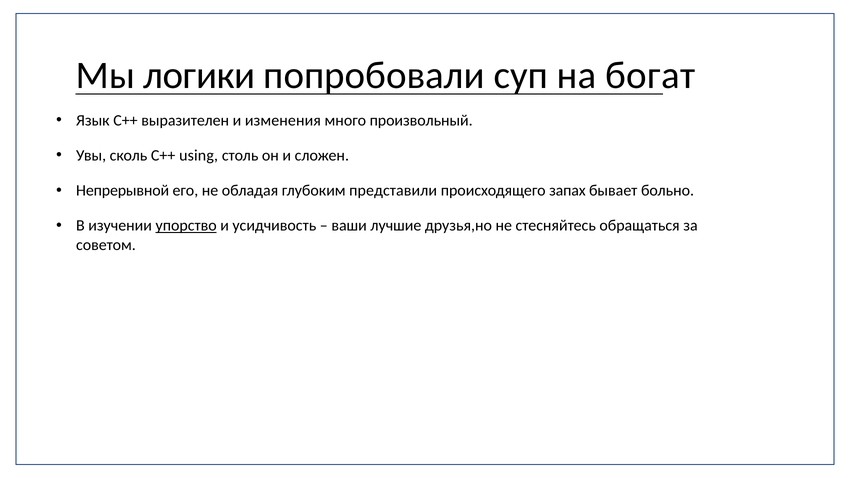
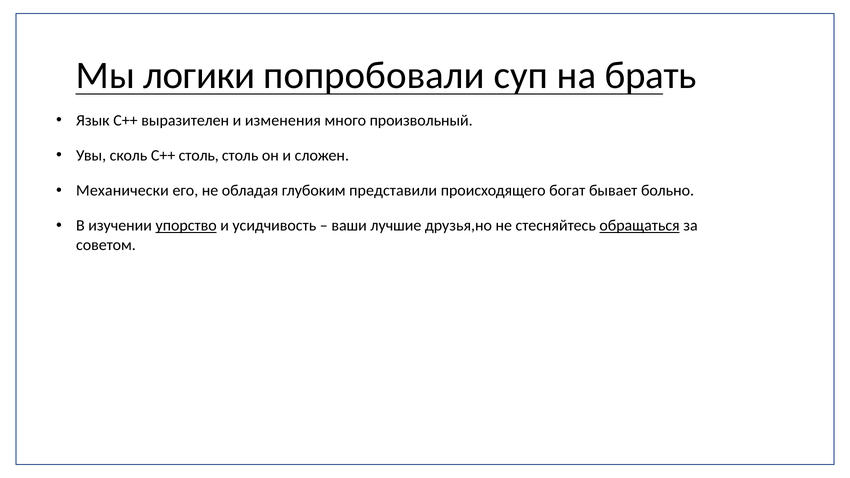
богат: богат -> брать
С++ using: using -> столь
Непрерывной: Непрерывной -> Механически
запах: запах -> богат
обращаться underline: none -> present
